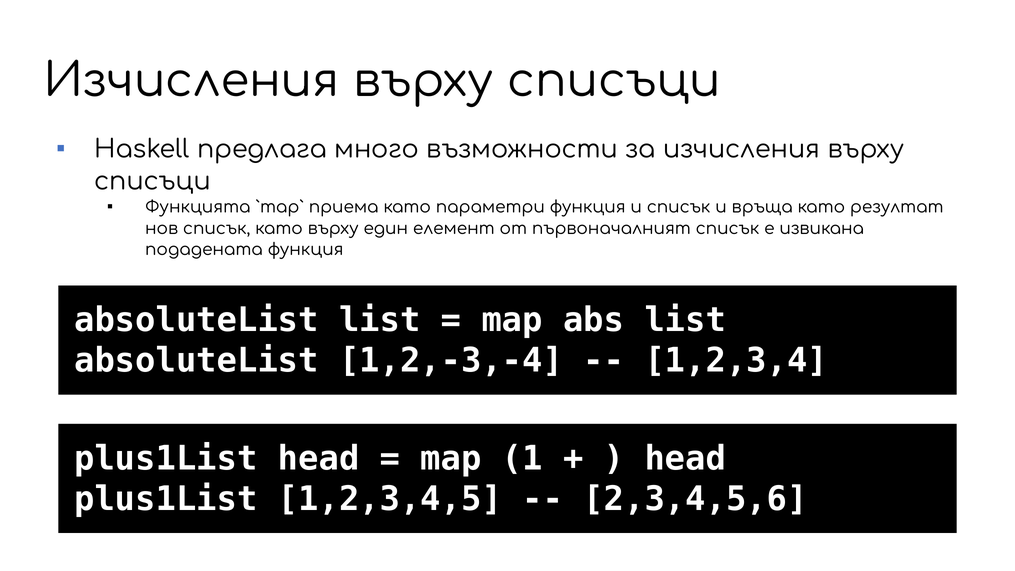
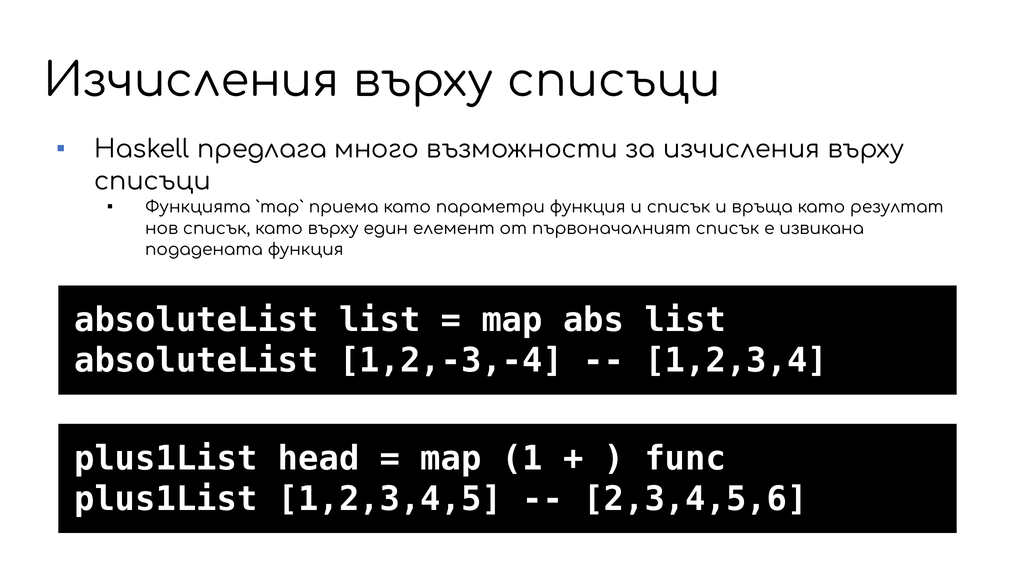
head at (685, 458): head -> func
